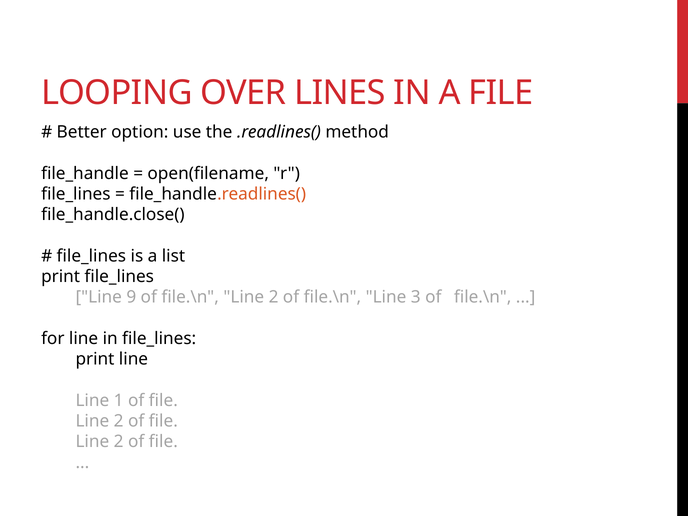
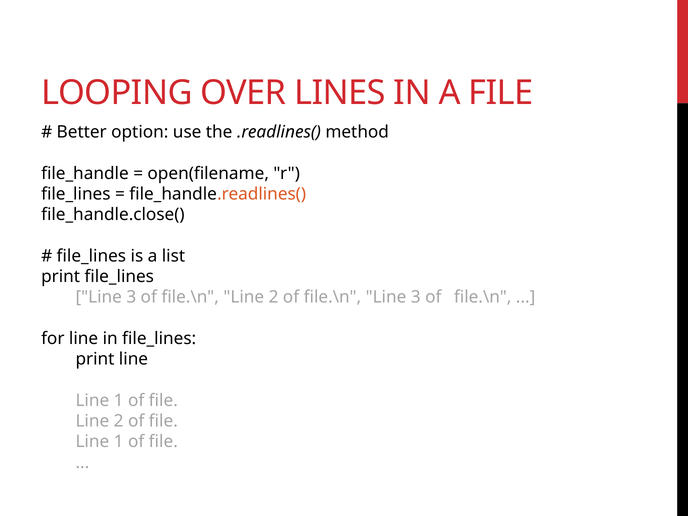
9 at (131, 297): 9 -> 3
2 at (119, 442): 2 -> 1
